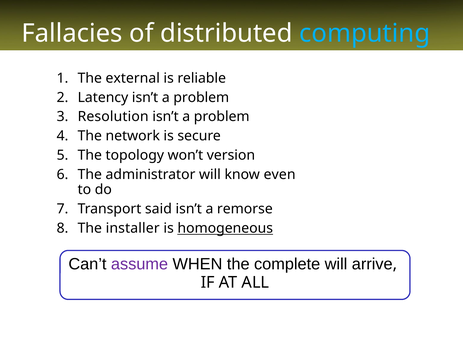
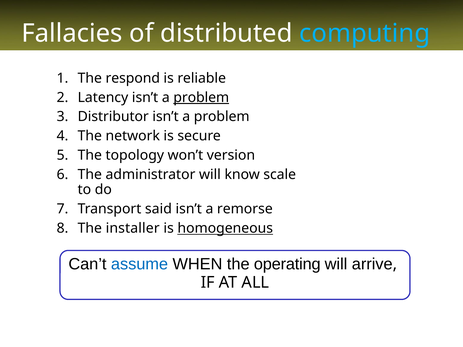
external: external -> respond
problem at (201, 97) underline: none -> present
Resolution: Resolution -> Distributor
even: even -> scale
assume colour: purple -> blue
complete: complete -> operating
